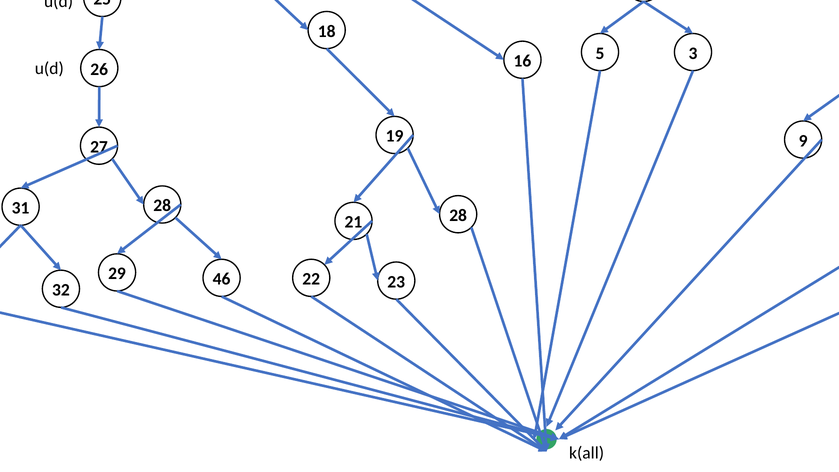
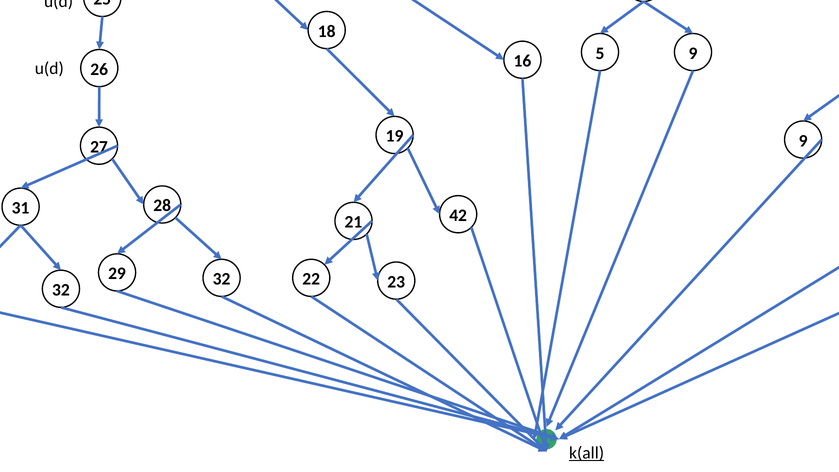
5 3: 3 -> 9
28 at (458, 215): 28 -> 42
29 46: 46 -> 32
k(all underline: none -> present
